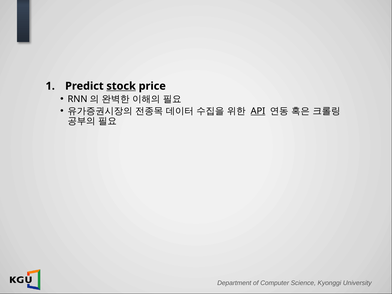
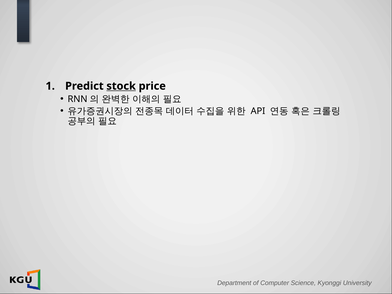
API underline: present -> none
